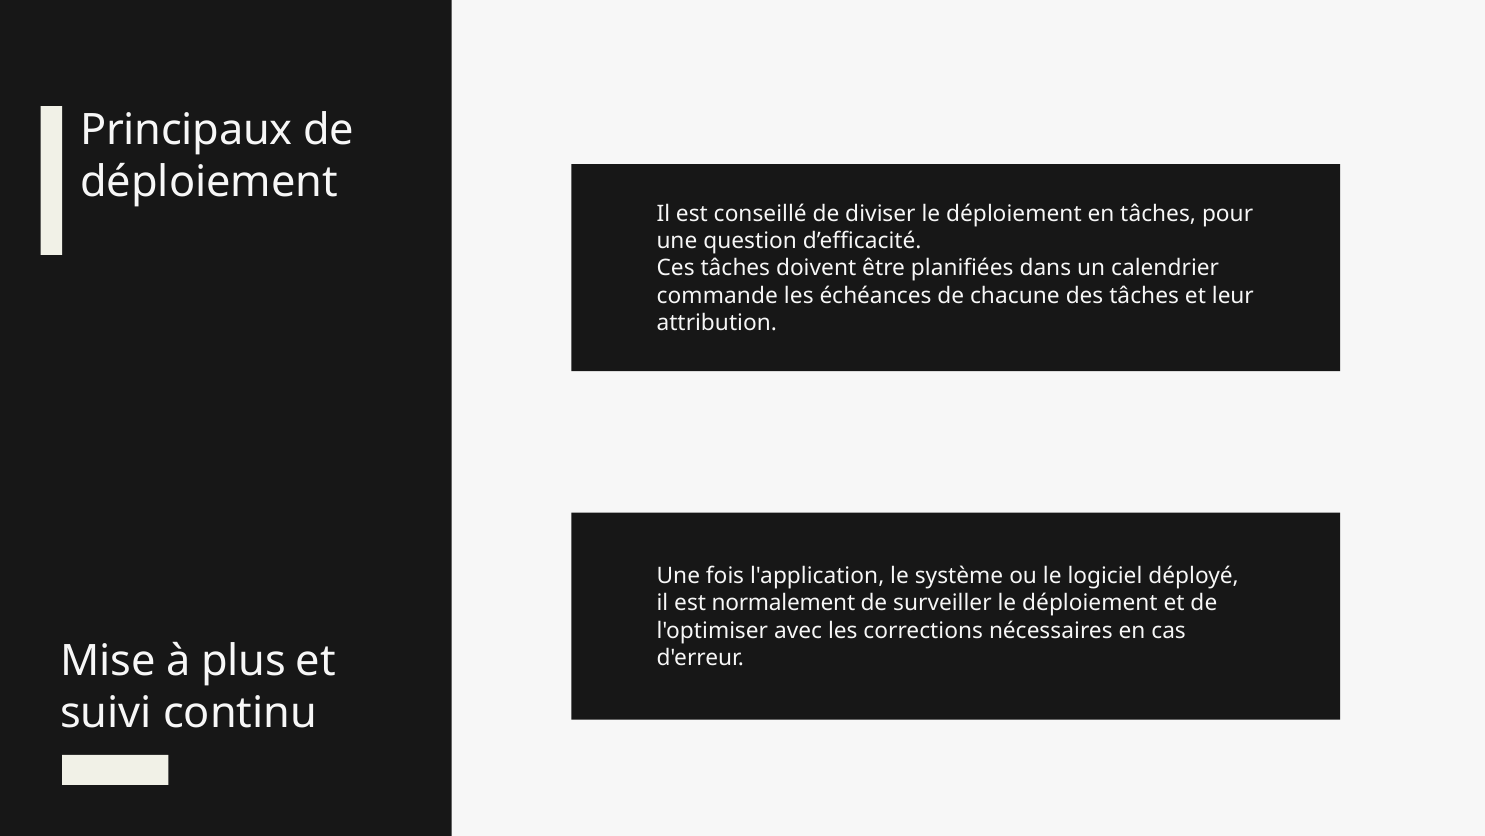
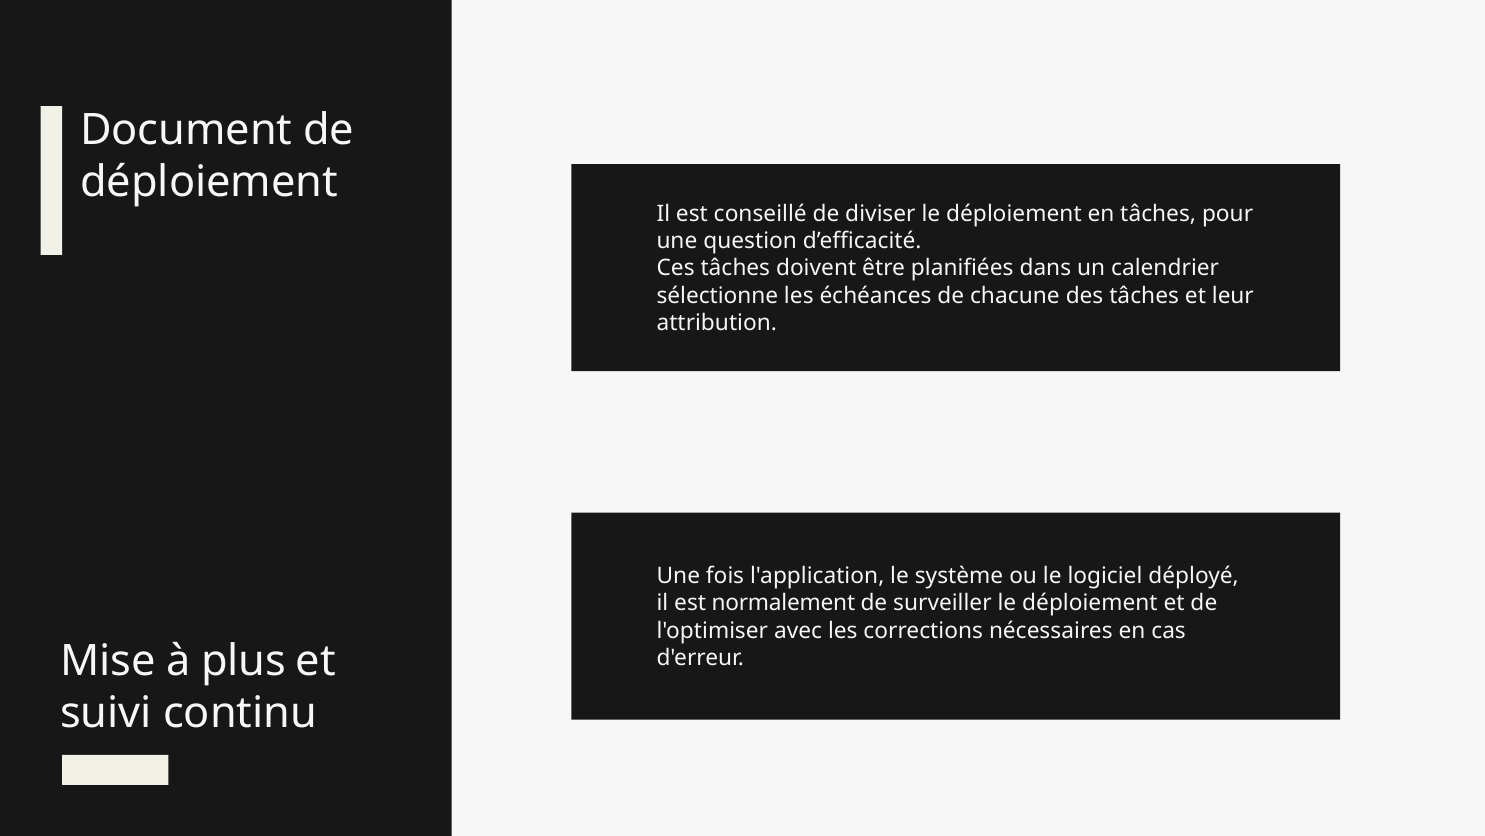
Principaux: Principaux -> Document
commande: commande -> sélectionne
